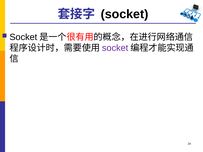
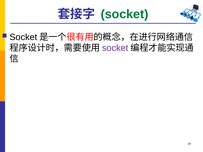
socket at (125, 14) colour: black -> green
